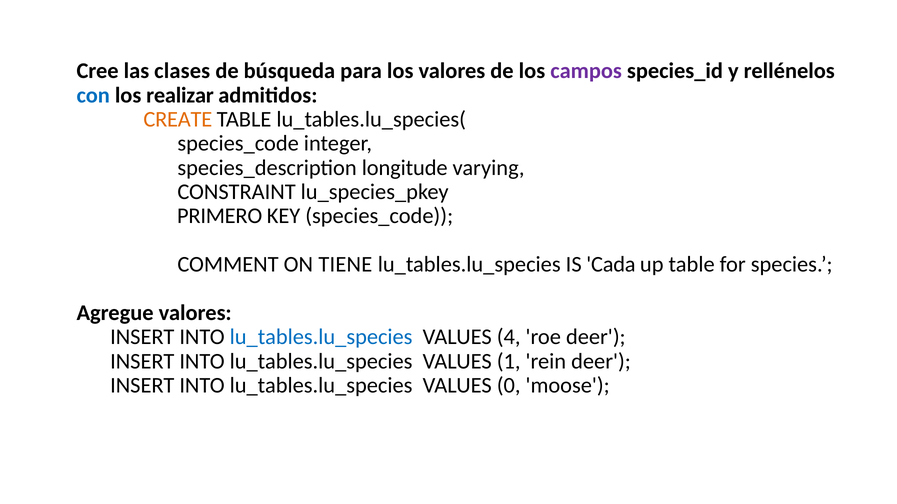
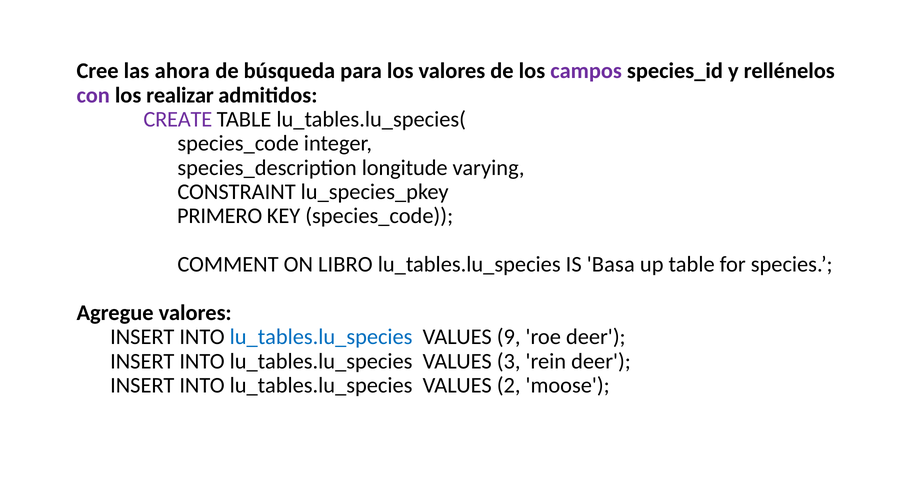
clases: clases -> ahora
con colour: blue -> purple
CREATE colour: orange -> purple
TIENE: TIENE -> LIBRO
Cada: Cada -> Basa
4: 4 -> 9
1: 1 -> 3
0: 0 -> 2
